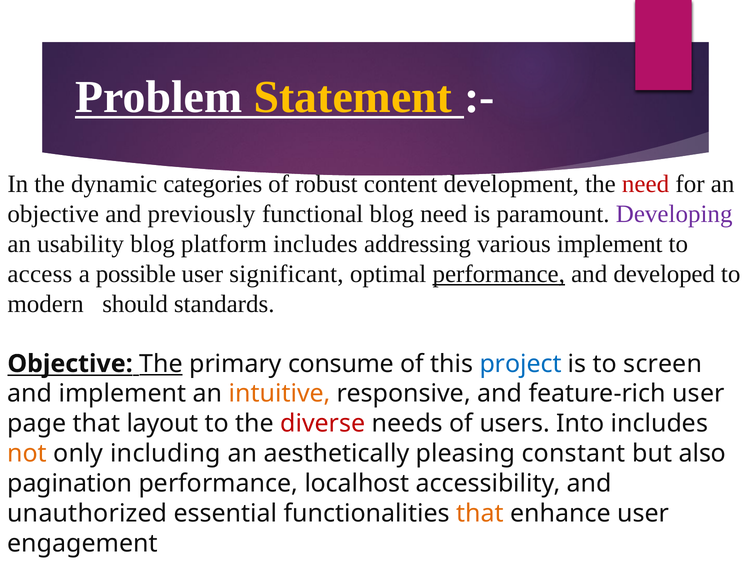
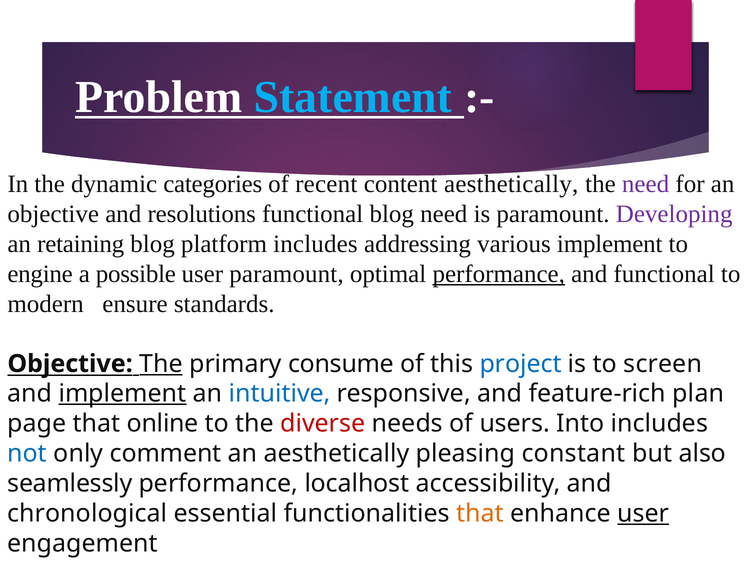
Statement colour: yellow -> light blue
robust: robust -> recent
content development: development -> aesthetically
need at (646, 184) colour: red -> purple
previously: previously -> resolutions
usability: usability -> retaining
access: access -> engine
user significant: significant -> paramount
and developed: developed -> functional
should: should -> ensure
implement at (123, 394) underline: none -> present
intuitive colour: orange -> blue
feature-rich user: user -> plan
layout: layout -> online
not colour: orange -> blue
including: including -> comment
pagination: pagination -> seamlessly
unauthorized: unauthorized -> chronological
user at (643, 514) underline: none -> present
